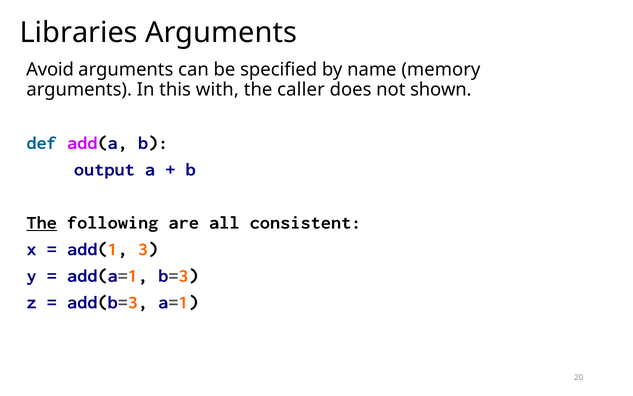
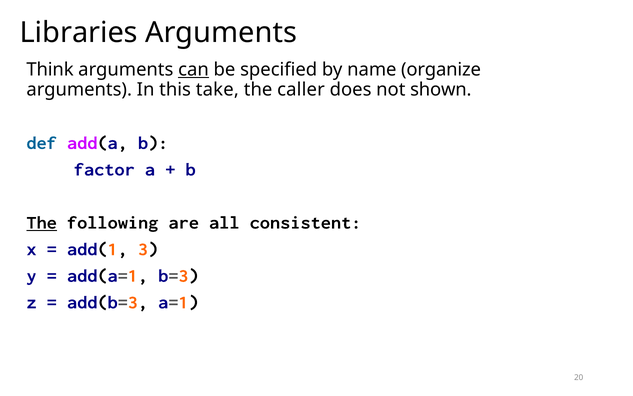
Avoid: Avoid -> Think
can underline: none -> present
memory: memory -> organize
with: with -> take
output: output -> factor
